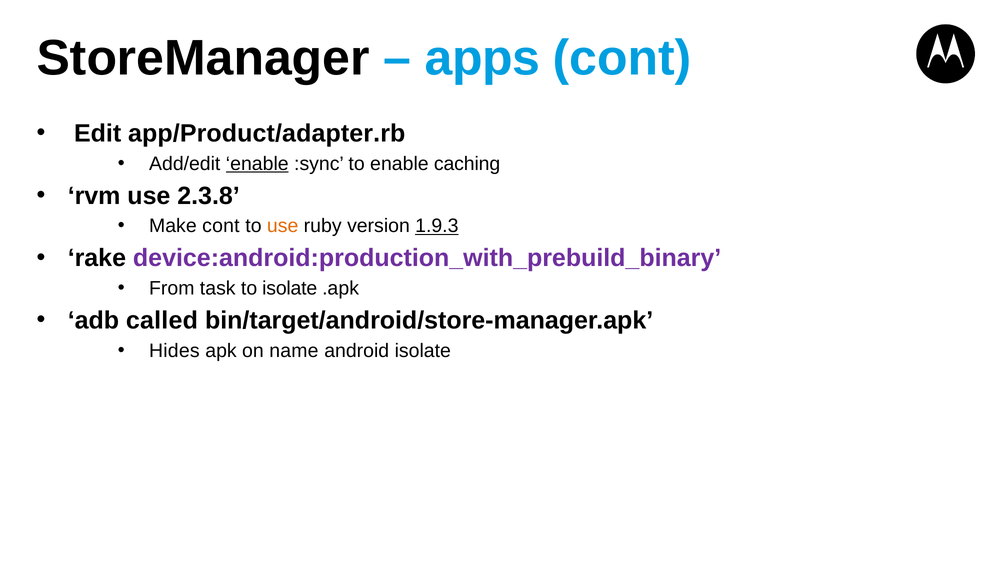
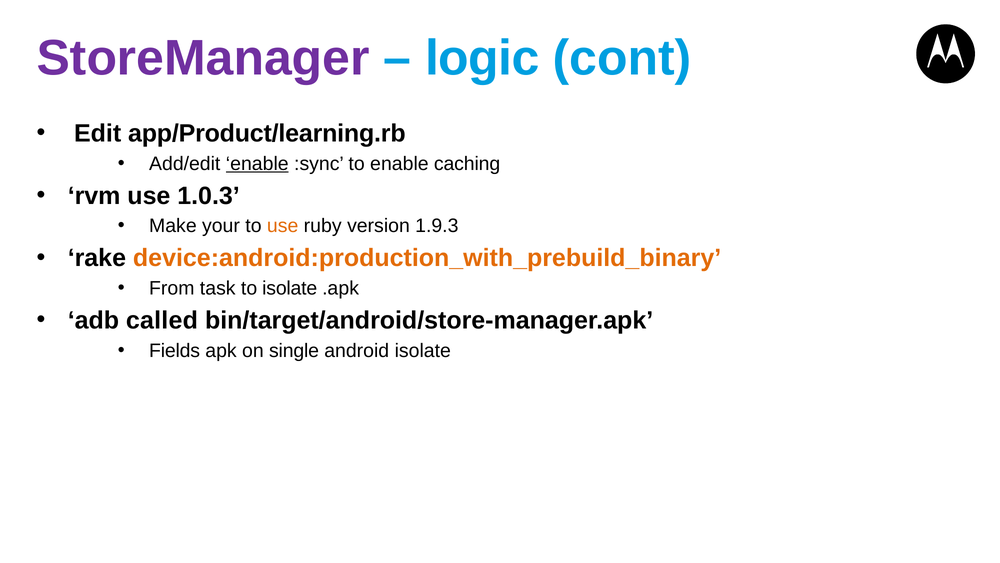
StoreManager colour: black -> purple
apps: apps -> logic
app/Product/adapter.rb: app/Product/adapter.rb -> app/Product/learning.rb
2.3.8: 2.3.8 -> 1.0.3
Make cont: cont -> your
1.9.3 underline: present -> none
device:android:production_with_prebuild_binary colour: purple -> orange
Hides: Hides -> Fields
name: name -> single
